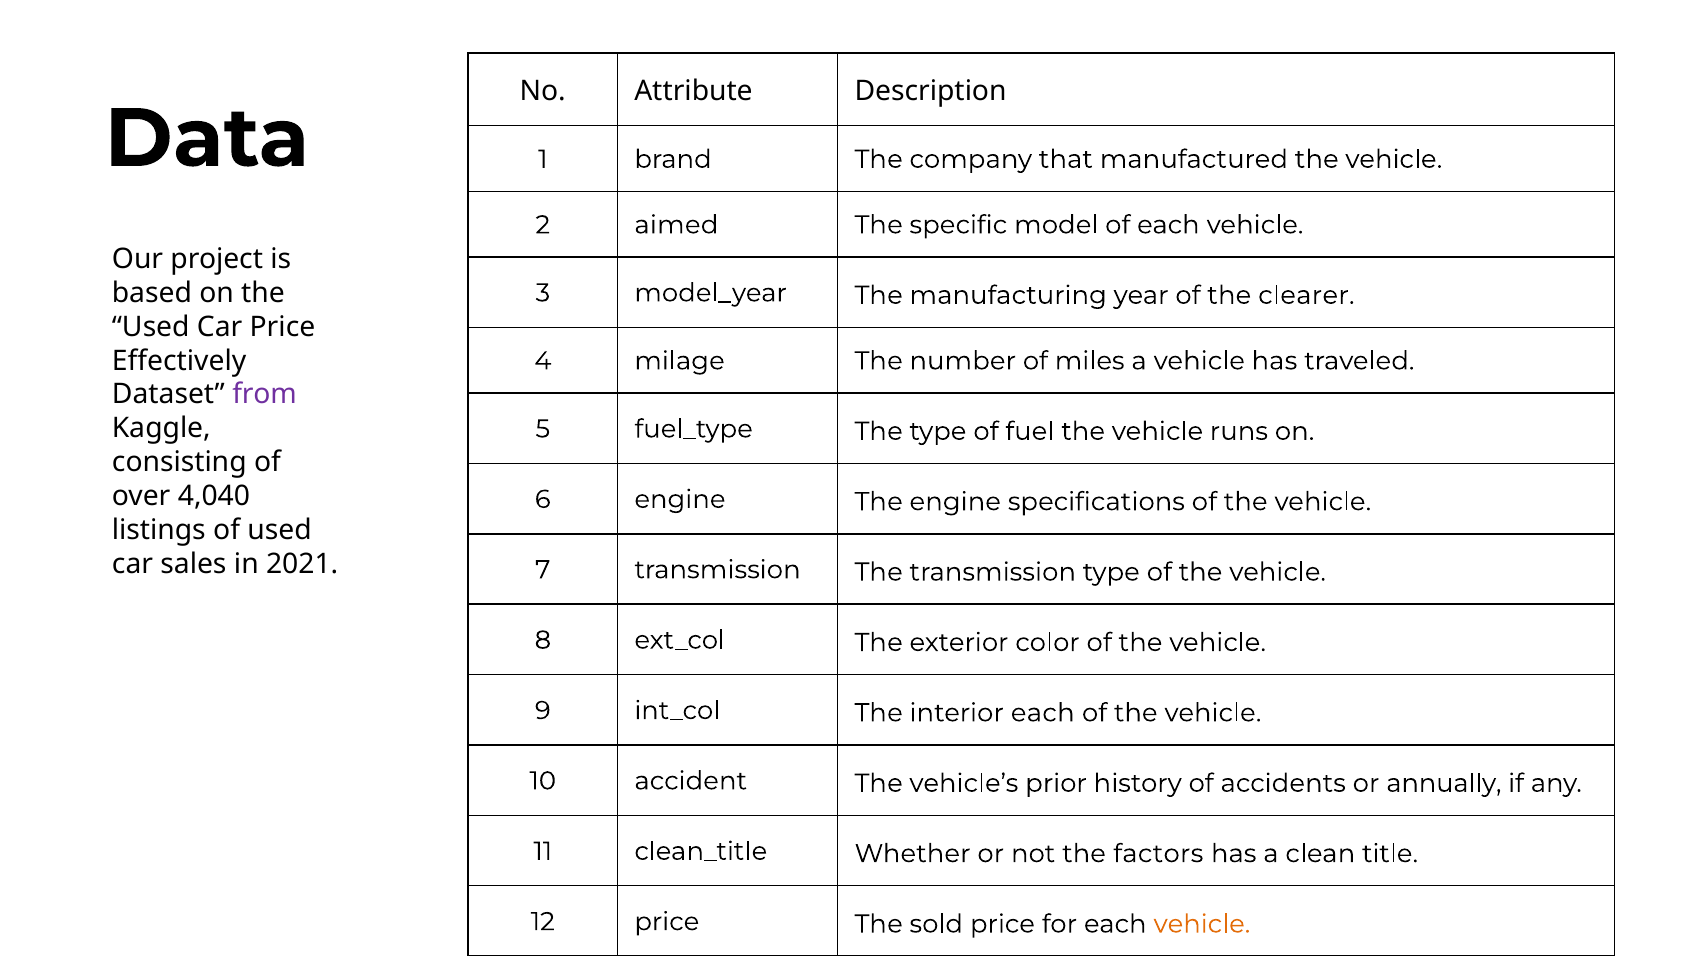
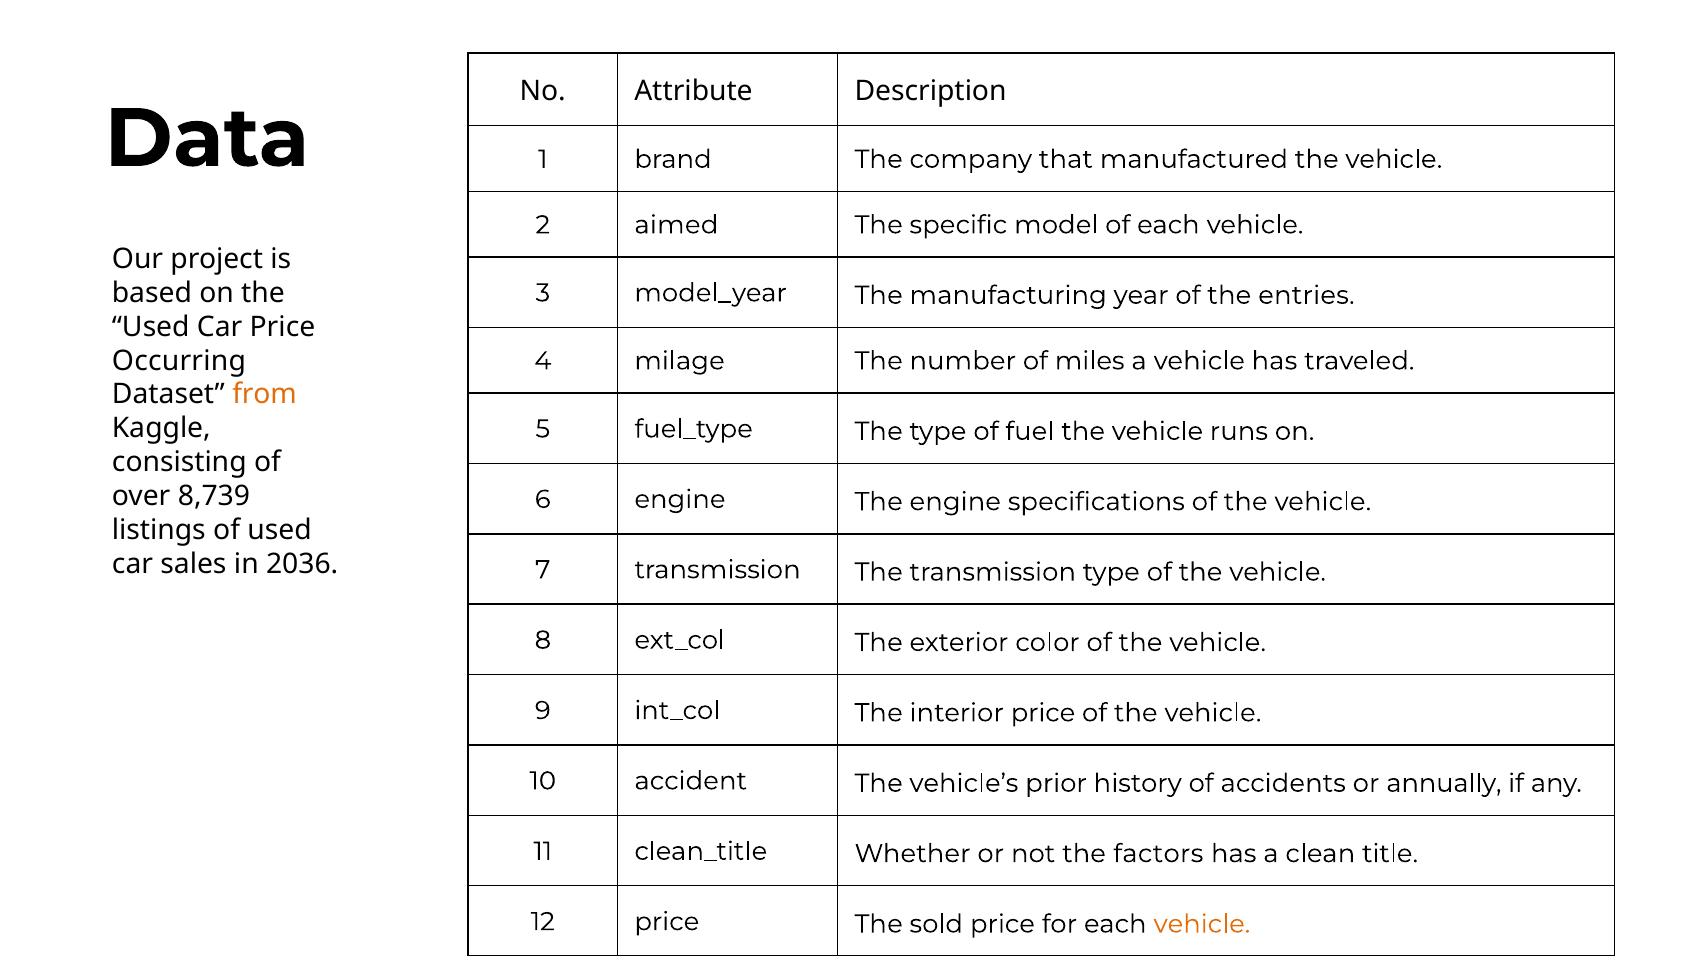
clearer: clearer -> entries
Effectively: Effectively -> Occurring
from colour: purple -> orange
4,040: 4,040 -> 8,739
2021: 2021 -> 2036
interior each: each -> price
